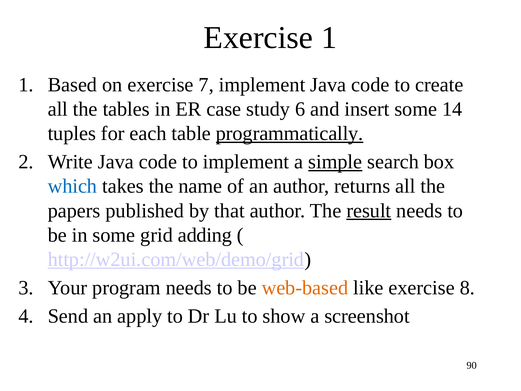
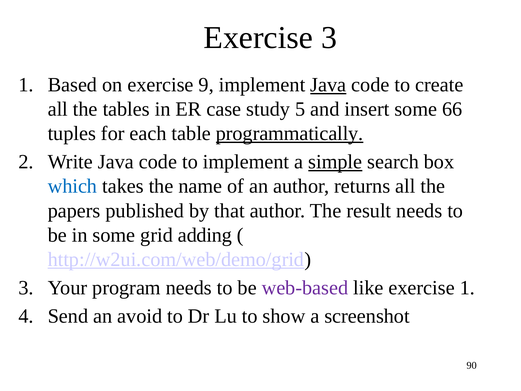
Exercise 1: 1 -> 3
7: 7 -> 9
Java at (328, 85) underline: none -> present
6: 6 -> 5
14: 14 -> 66
result underline: present -> none
web-based colour: orange -> purple
exercise 8: 8 -> 1
apply: apply -> avoid
